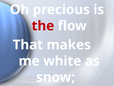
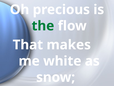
the colour: red -> green
